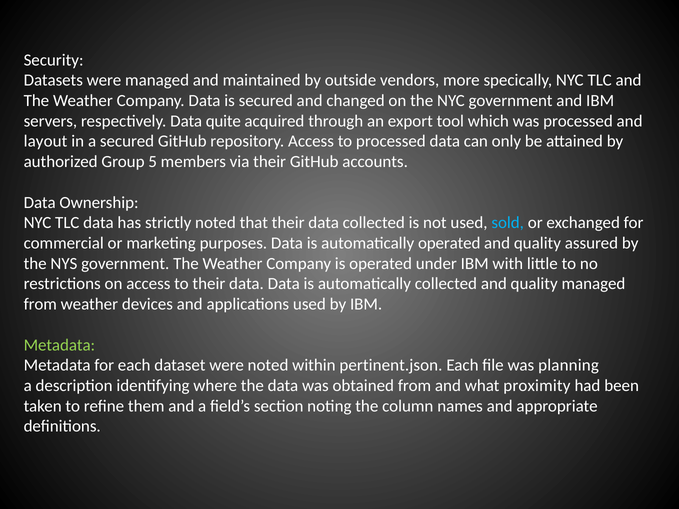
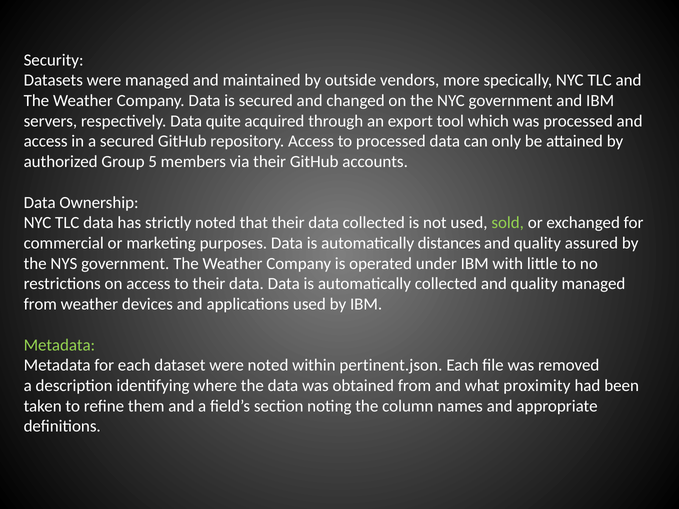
layout at (46, 141): layout -> access
sold colour: light blue -> light green
automatically operated: operated -> distances
planning: planning -> removed
